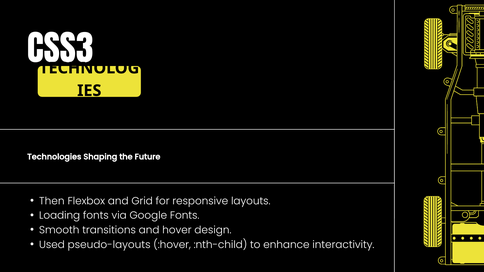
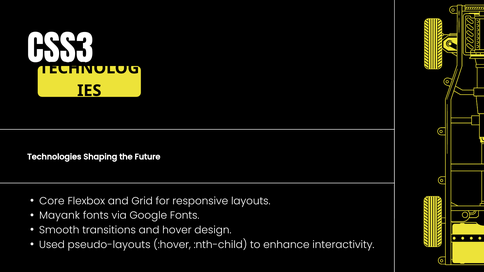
Then: Then -> Core
Loading: Loading -> Mayank
